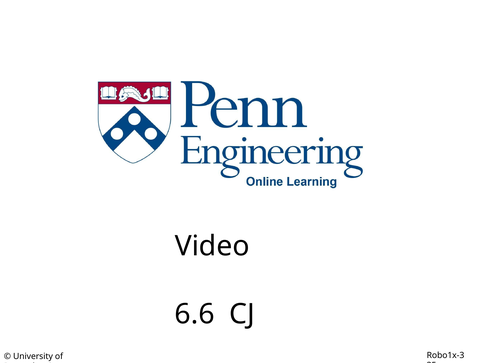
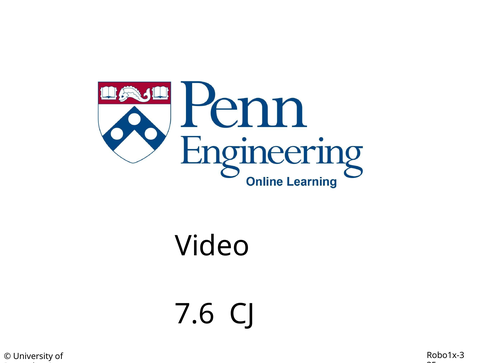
6.6: 6.6 -> 7.6
